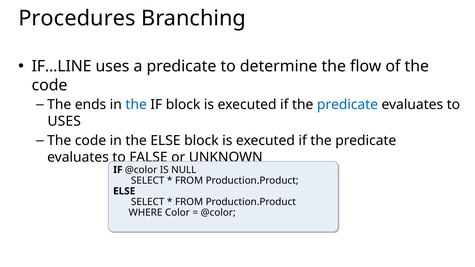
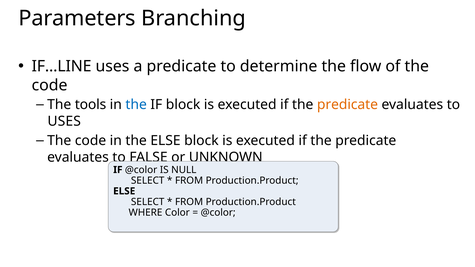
Procedures: Procedures -> Parameters
ends: ends -> tools
predicate at (347, 105) colour: blue -> orange
